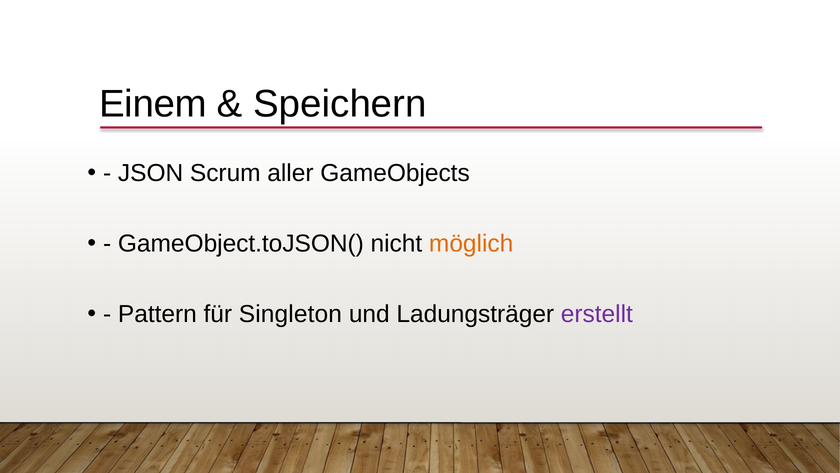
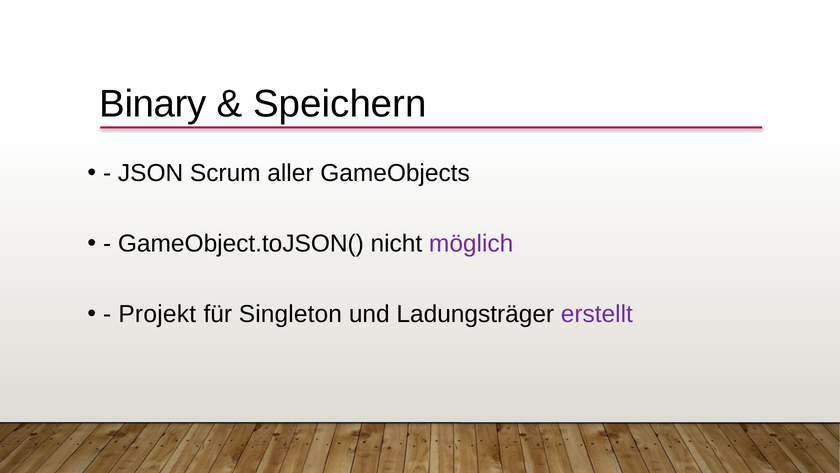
Einem: Einem -> Binary
möglich colour: orange -> purple
Pattern: Pattern -> Projekt
